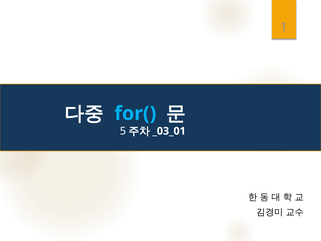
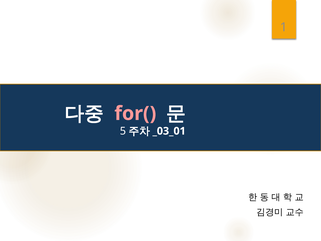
for( colour: light blue -> pink
